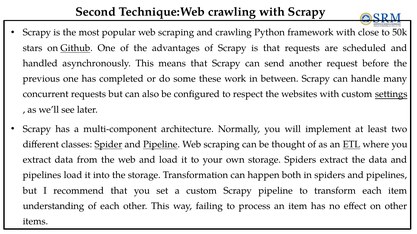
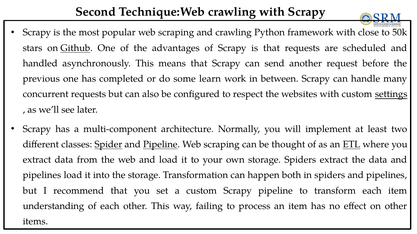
these: these -> learn
